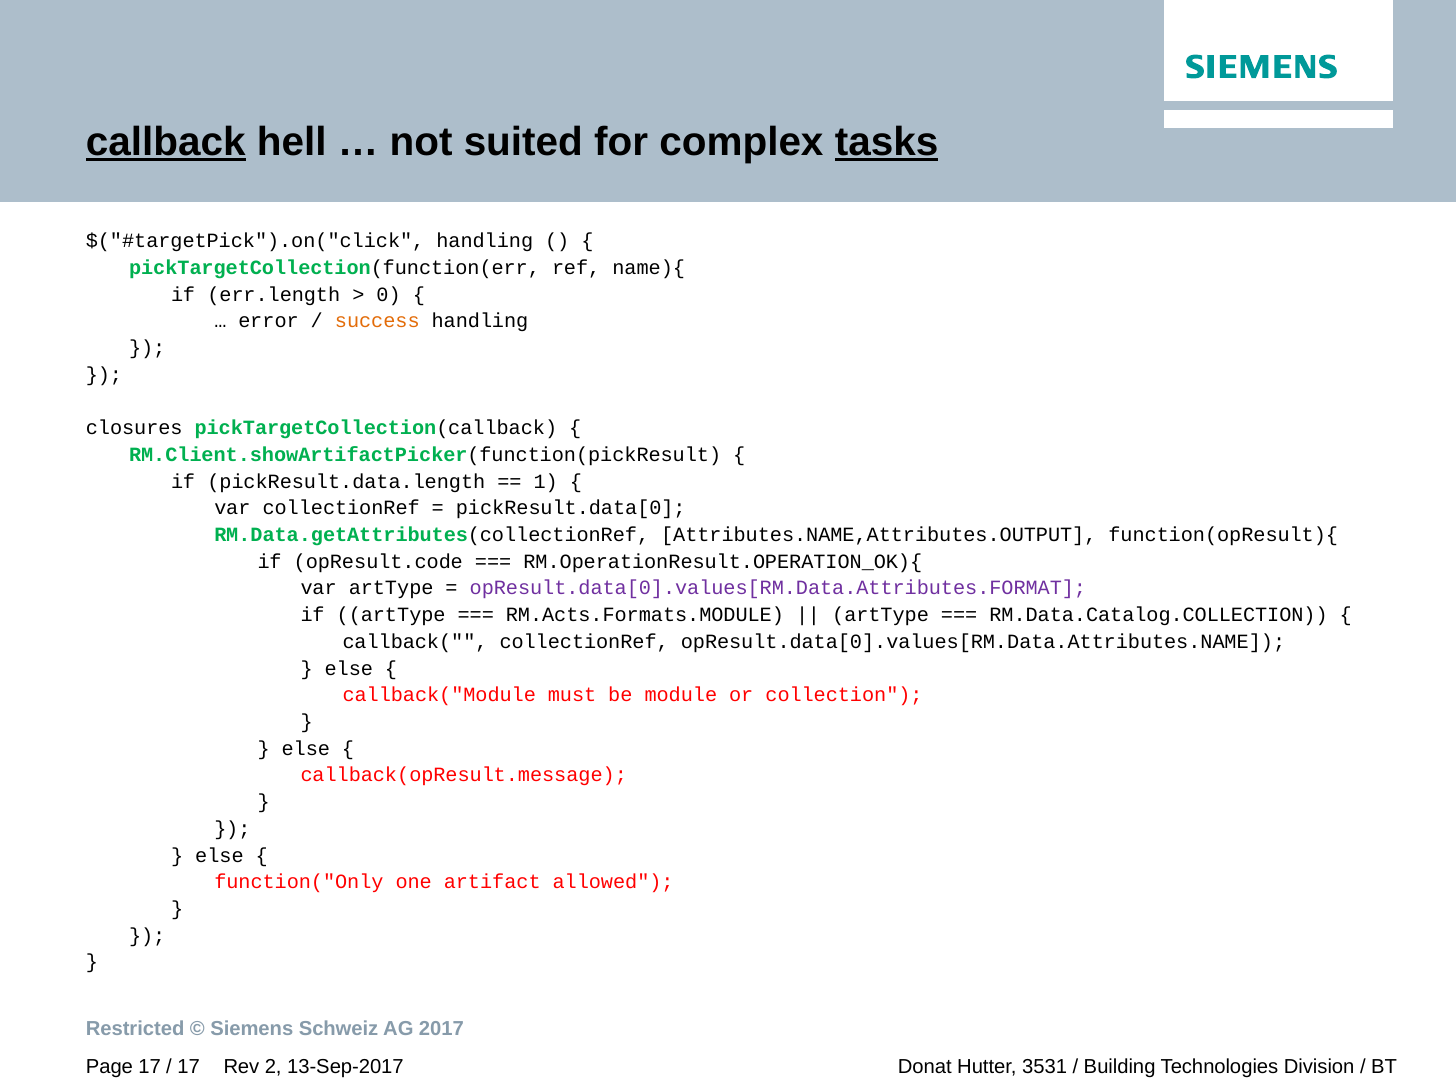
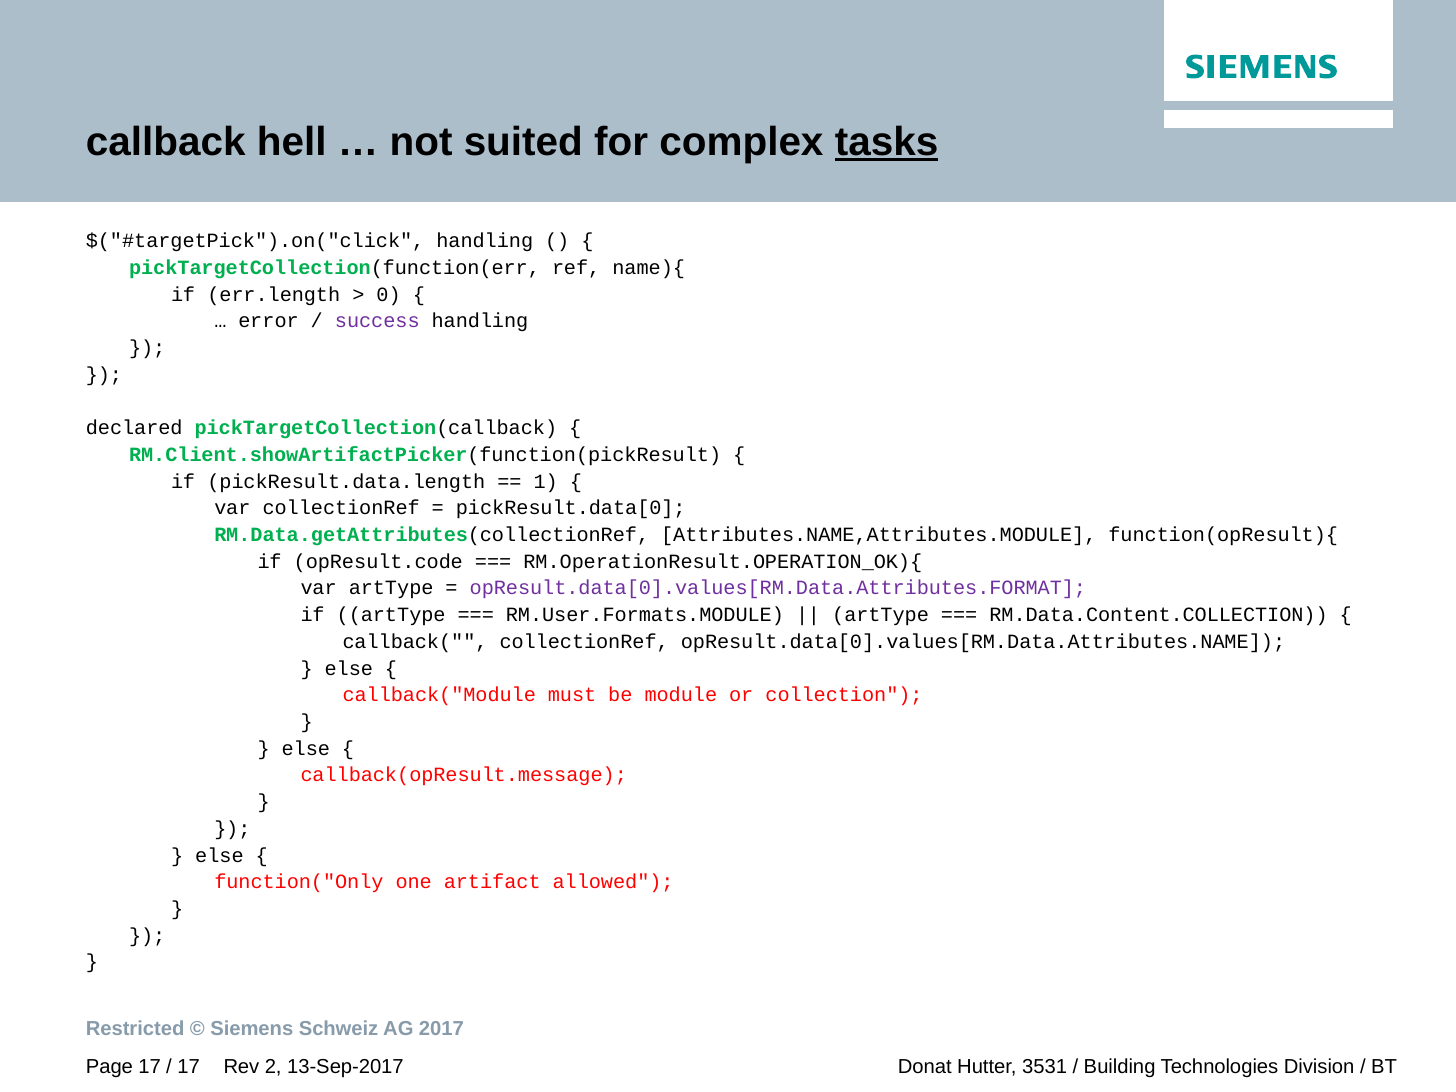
callback underline: present -> none
success colour: orange -> purple
closures: closures -> declared
Attributes.NAME,Attributes.OUTPUT: Attributes.NAME,Attributes.OUTPUT -> Attributes.NAME,Attributes.MODULE
RM.Acts.Formats.MODULE: RM.Acts.Formats.MODULE -> RM.User.Formats.MODULE
RM.Data.Catalog.COLLECTION: RM.Data.Catalog.COLLECTION -> RM.Data.Content.COLLECTION
